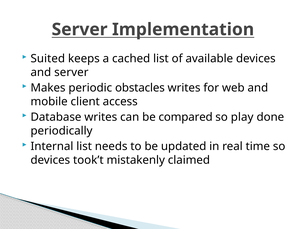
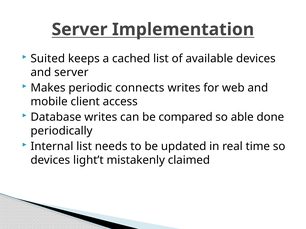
obstacles: obstacles -> connects
play: play -> able
took’t: took’t -> light’t
